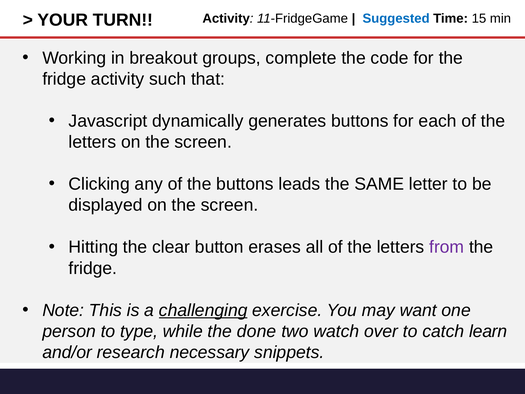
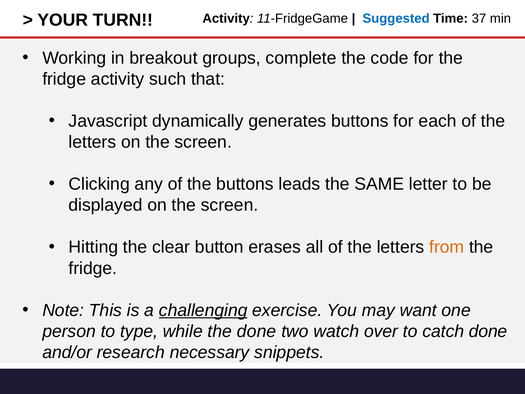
15: 15 -> 37
from colour: purple -> orange
catch learn: learn -> done
